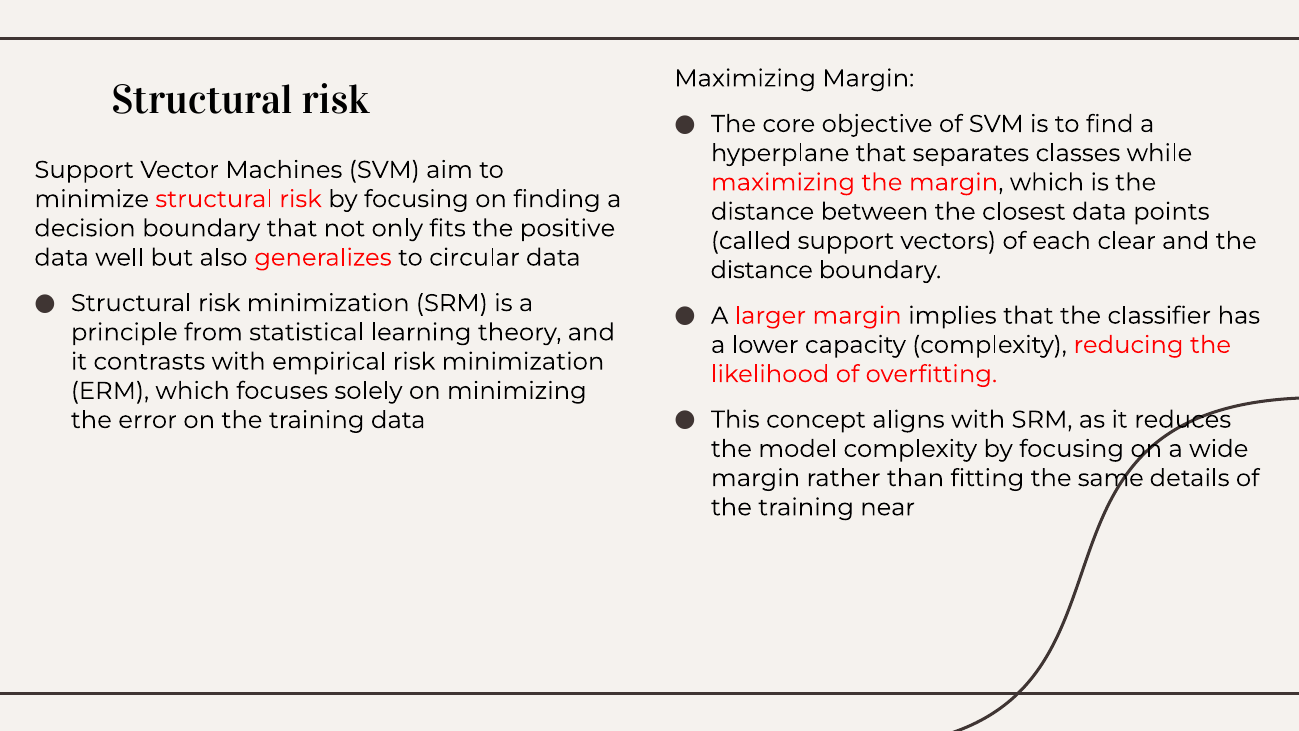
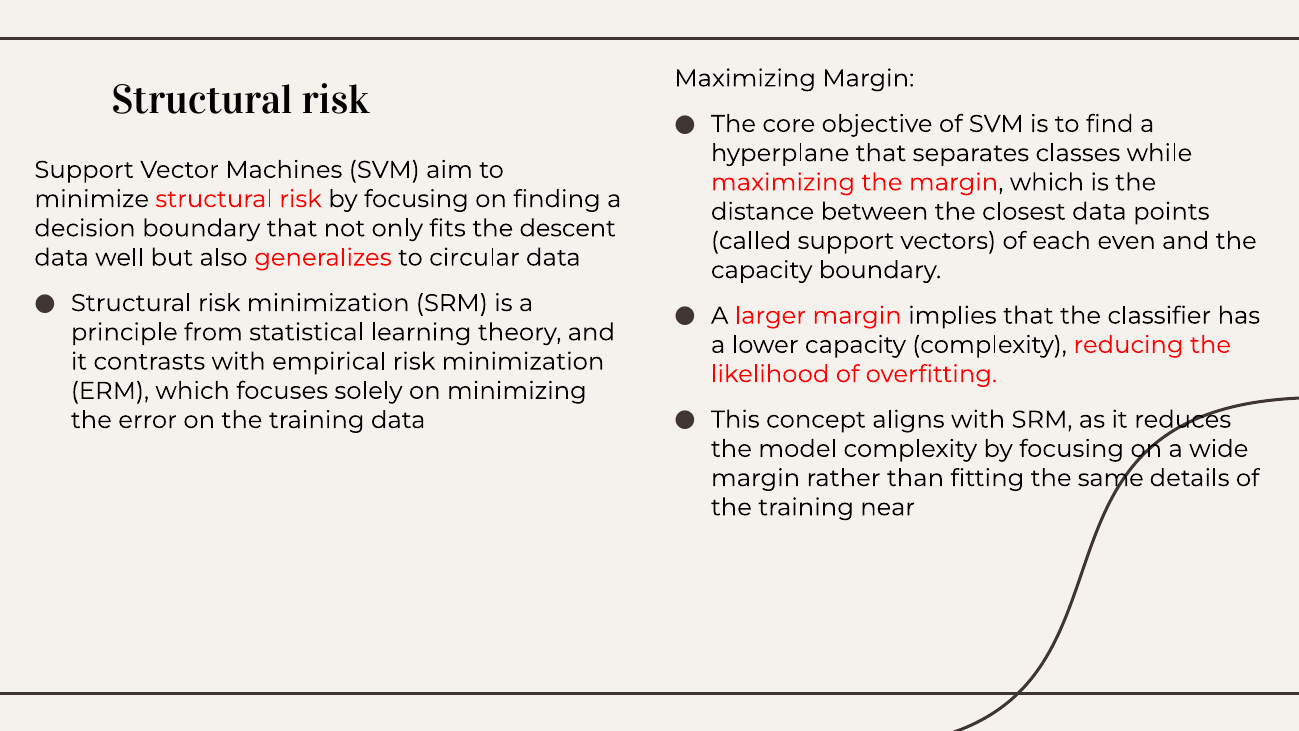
positive: positive -> descent
clear: clear -> even
distance at (762, 270): distance -> capacity
